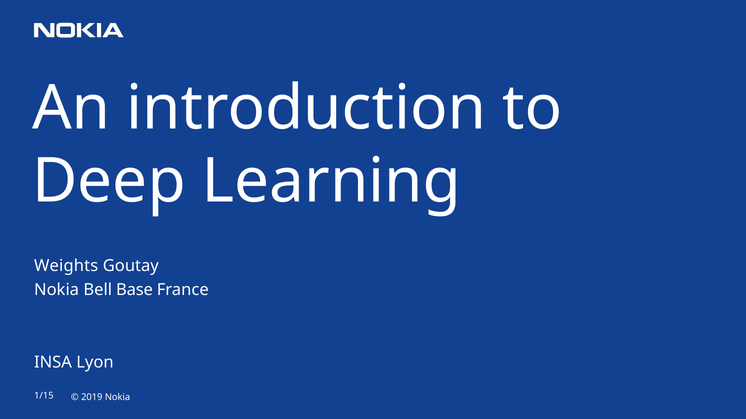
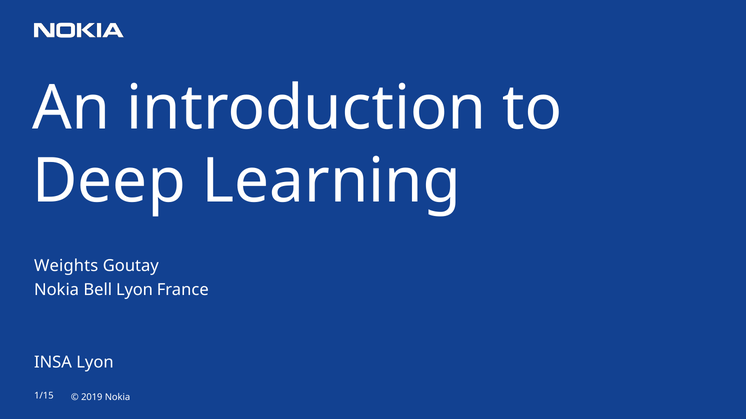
Bell Base: Base -> Lyon
